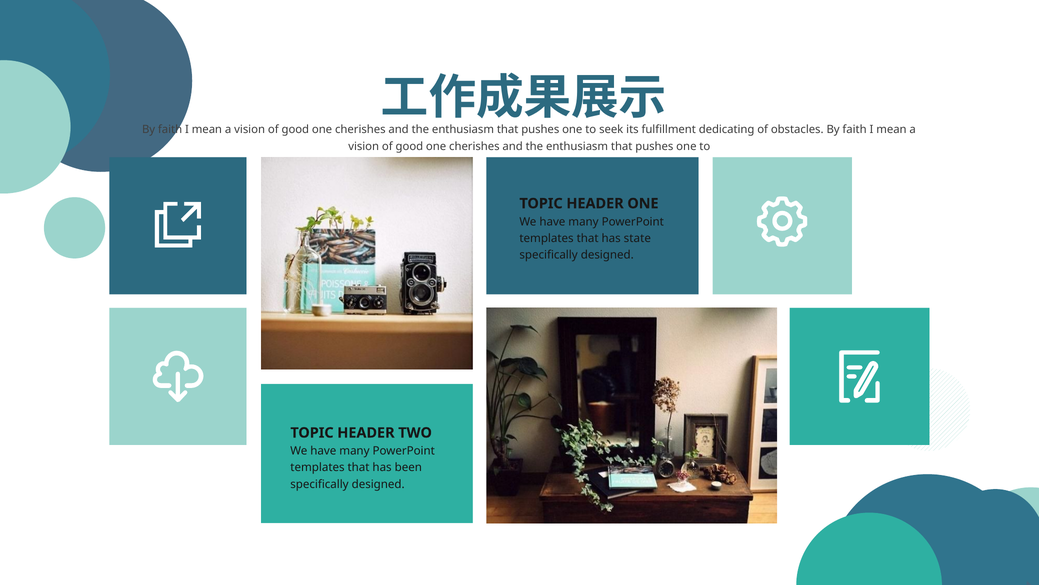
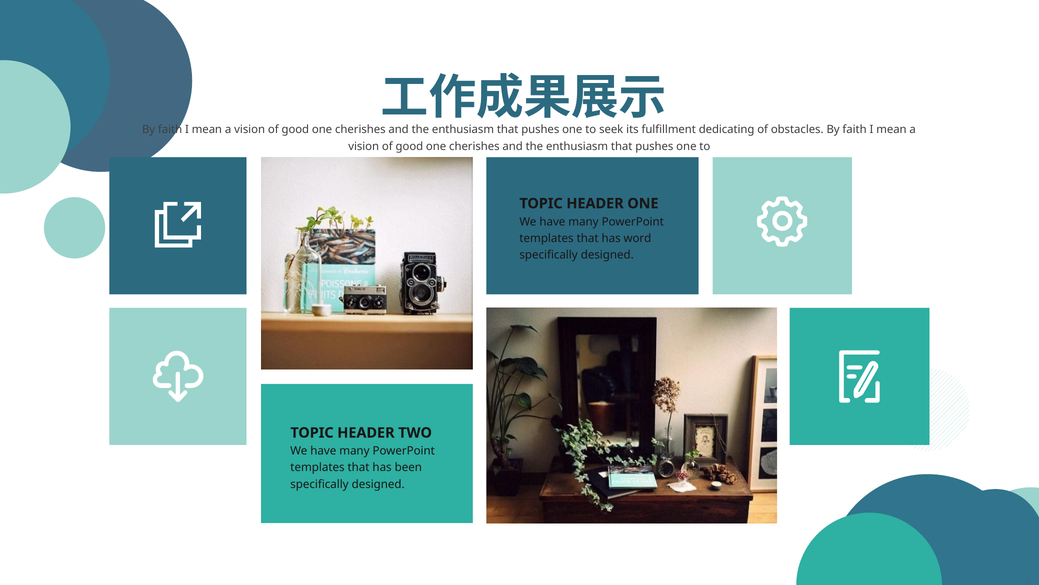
state: state -> word
